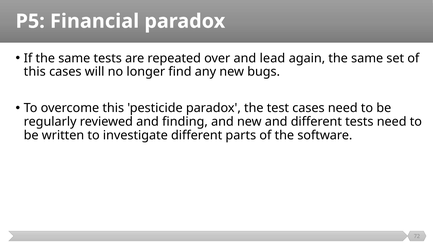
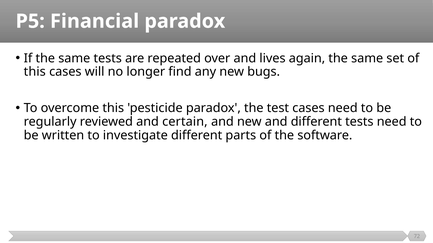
lead: lead -> lives
finding: finding -> certain
